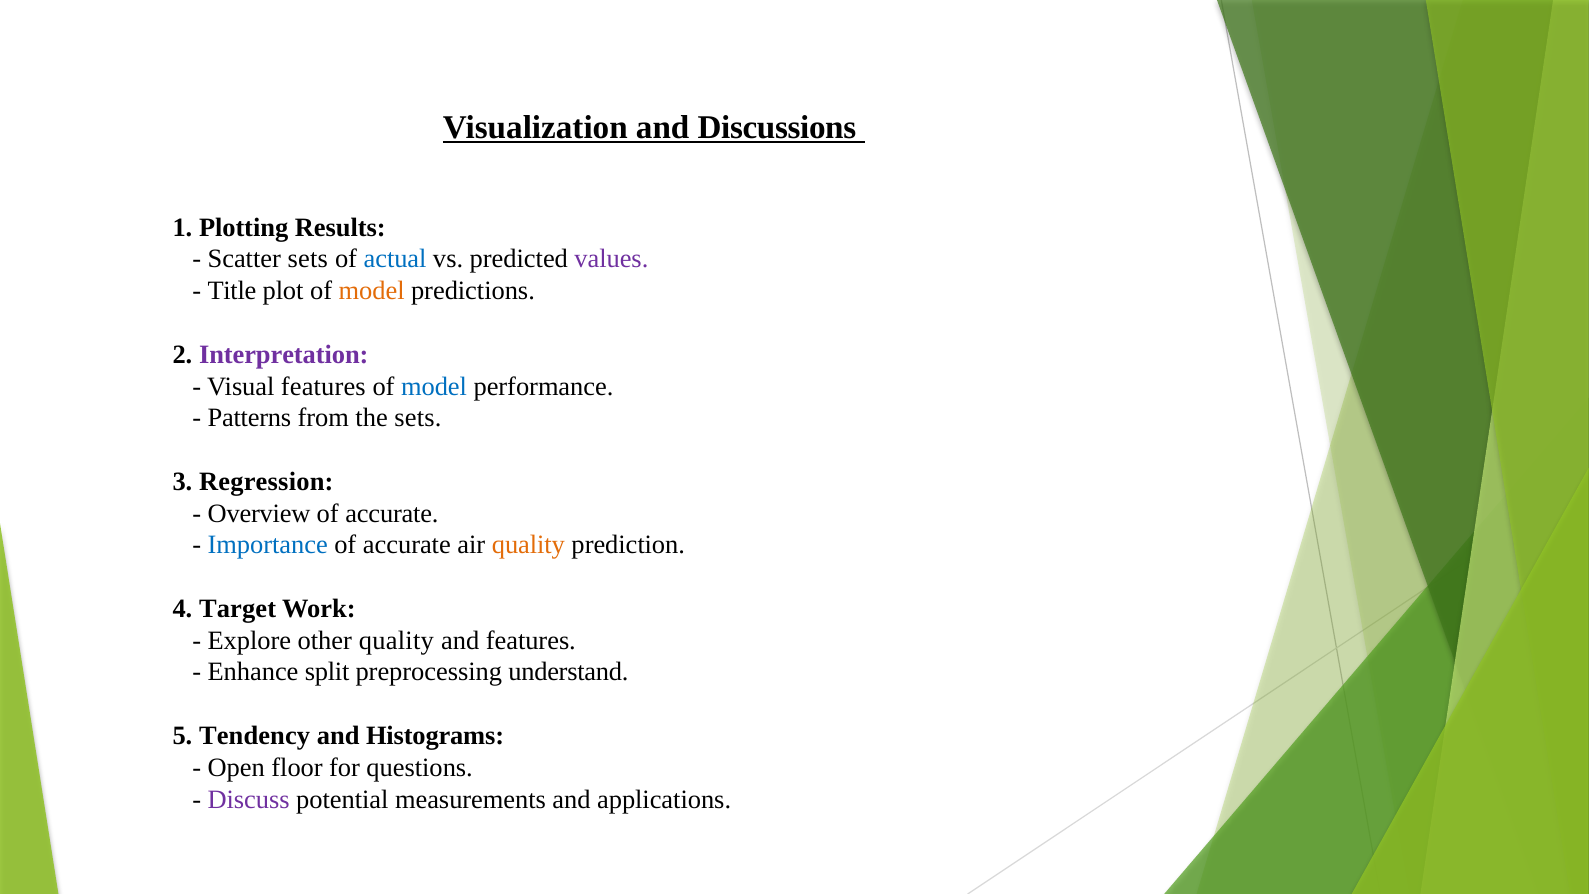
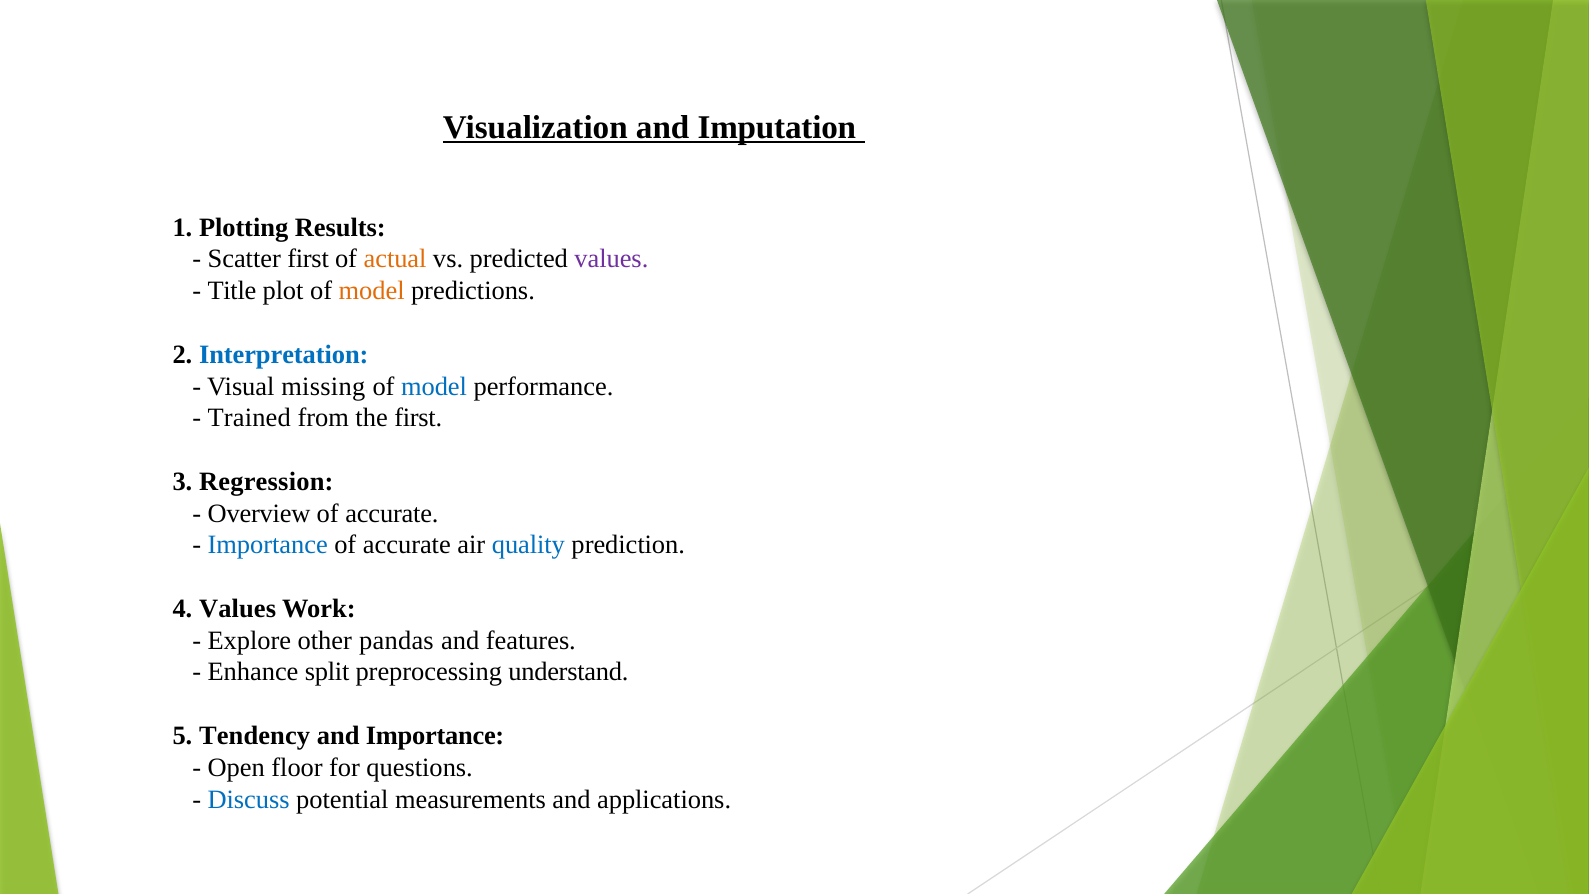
Discussions: Discussions -> Imputation
Scatter sets: sets -> first
actual colour: blue -> orange
Interpretation colour: purple -> blue
Visual features: features -> missing
Patterns: Patterns -> Trained
the sets: sets -> first
quality at (528, 545) colour: orange -> blue
4 Target: Target -> Values
other quality: quality -> pandas
and Histograms: Histograms -> Importance
Discuss colour: purple -> blue
